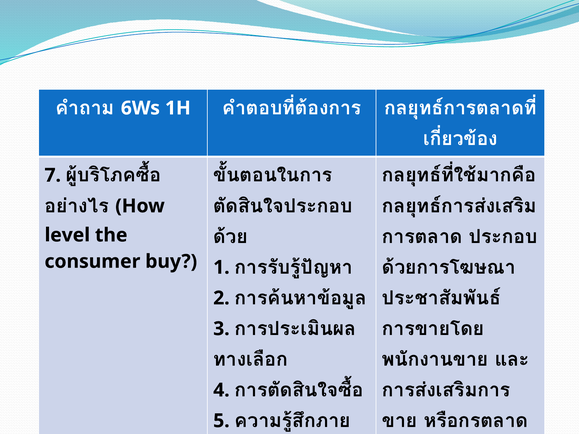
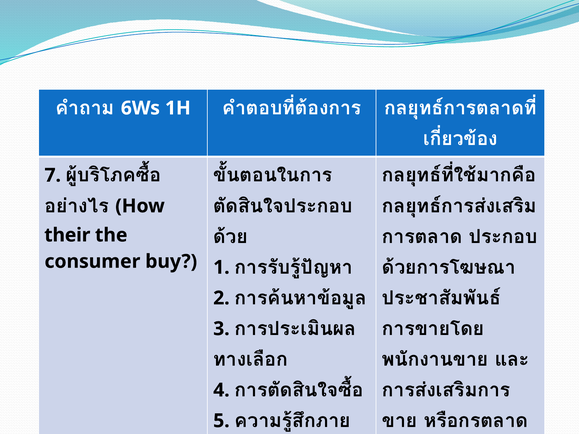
level: level -> their
